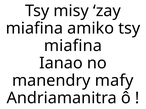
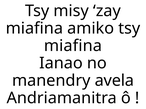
mafy: mafy -> avela
